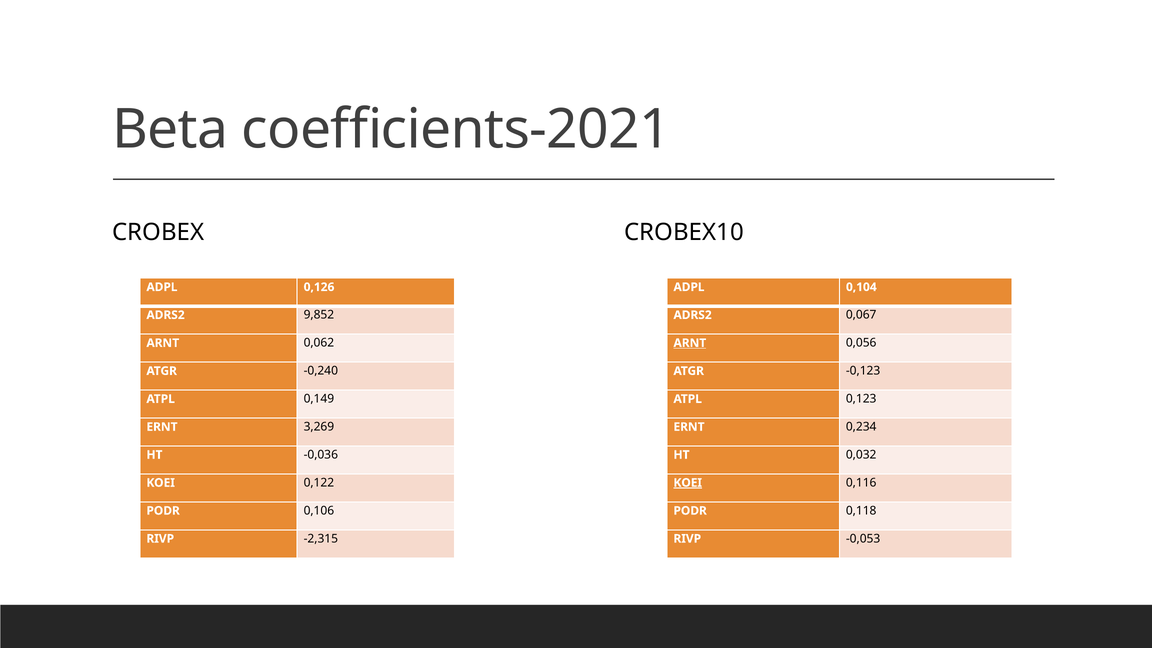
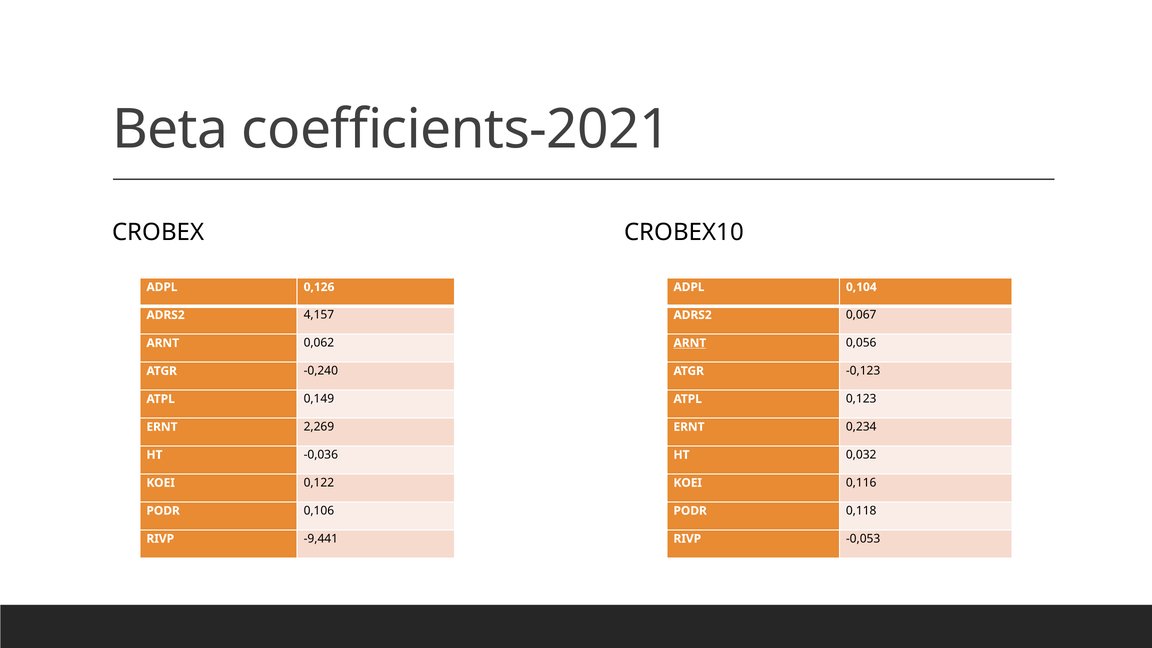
9,852: 9,852 -> 4,157
3,269: 3,269 -> 2,269
KOEI at (688, 483) underline: present -> none
-2,315: -2,315 -> -9,441
